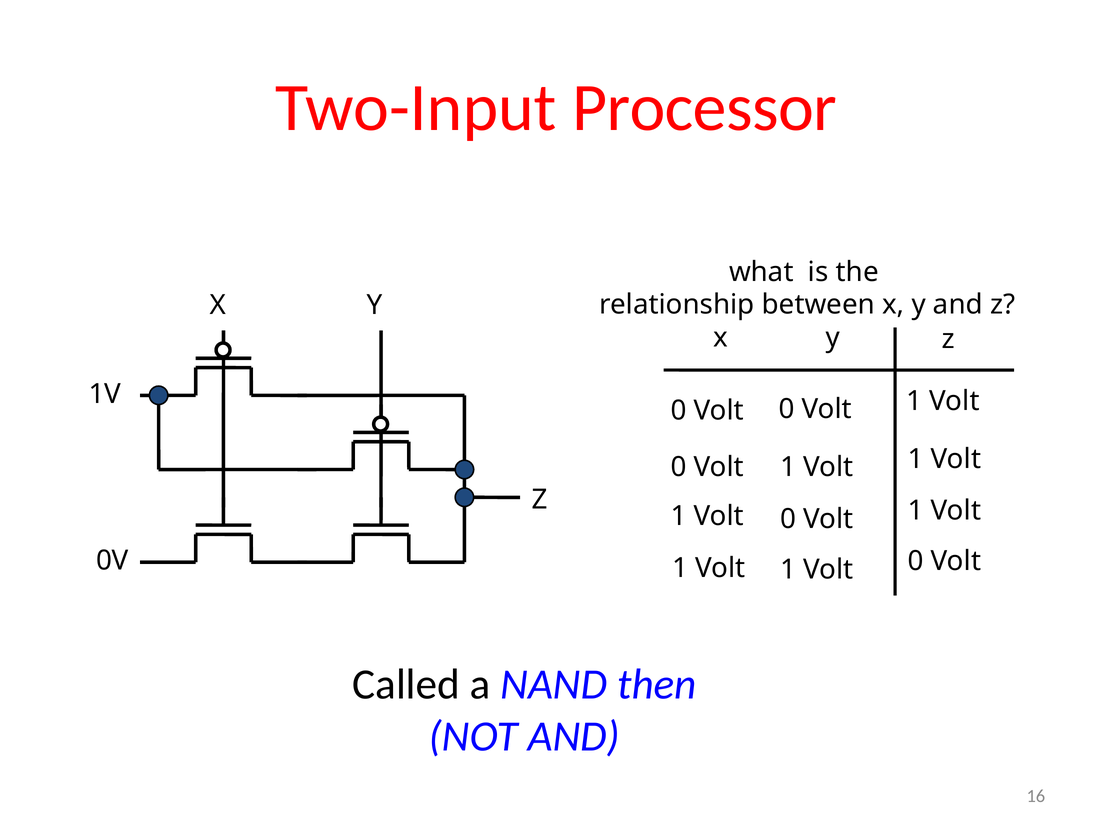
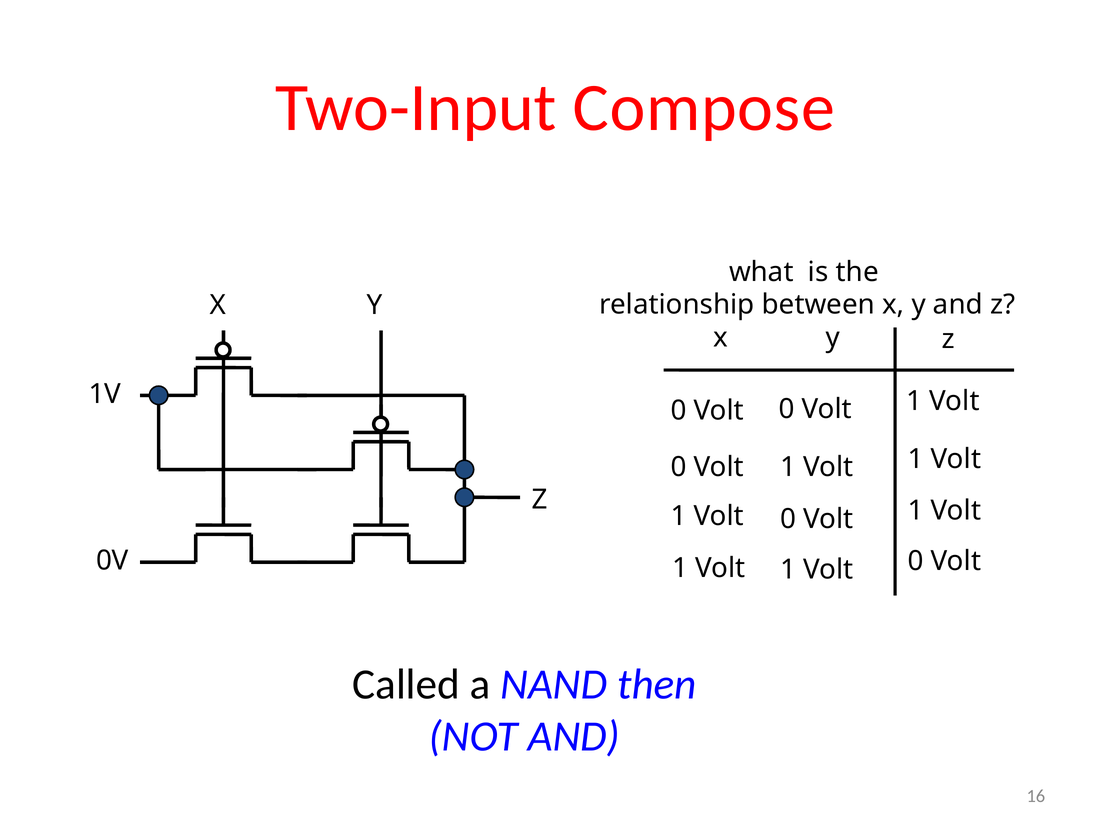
Processor: Processor -> Compose
